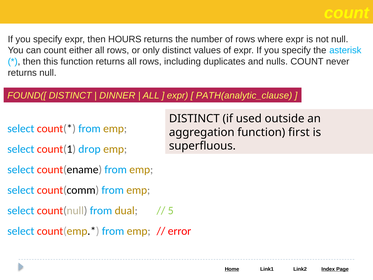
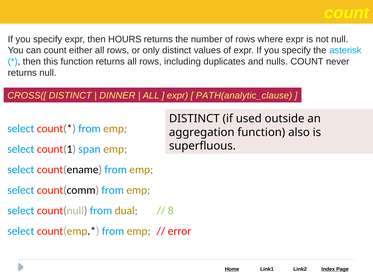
FOUND([: FOUND([ -> CROSS([
first: first -> also
drop: drop -> span
5: 5 -> 8
